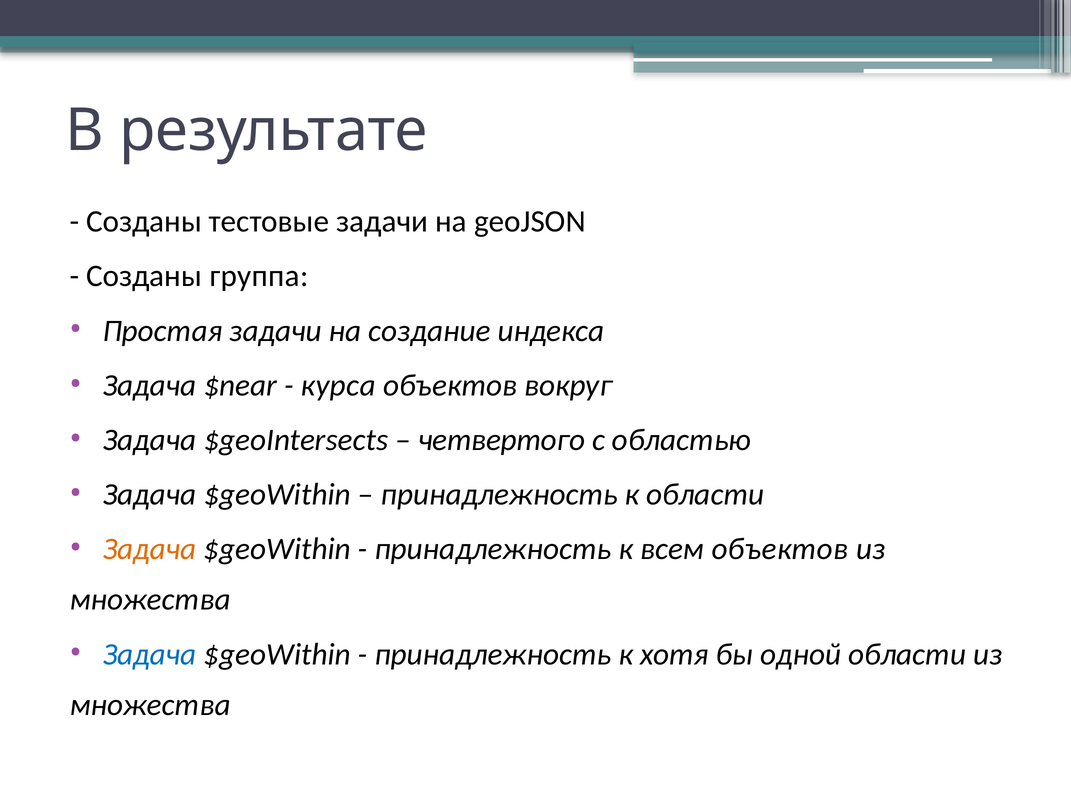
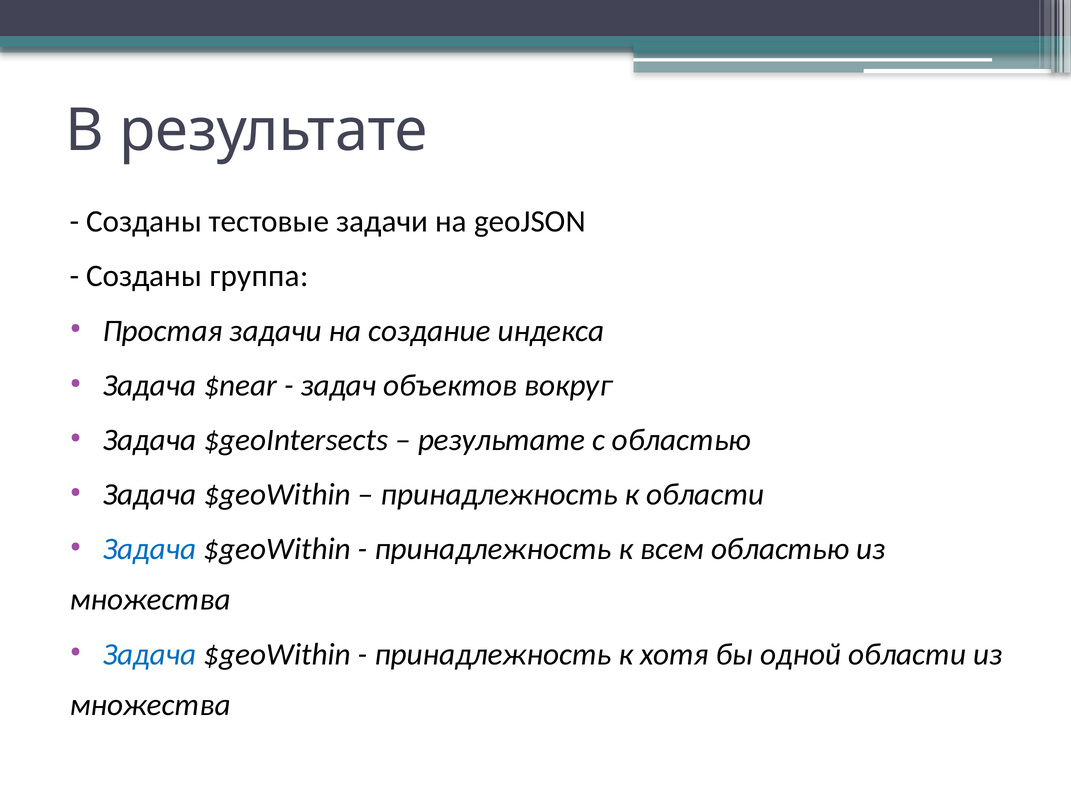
курса: курса -> задач
четвертого at (502, 440): четвертого -> результате
Задача at (149, 549) colour: orange -> blue
всем объектов: объектов -> областью
